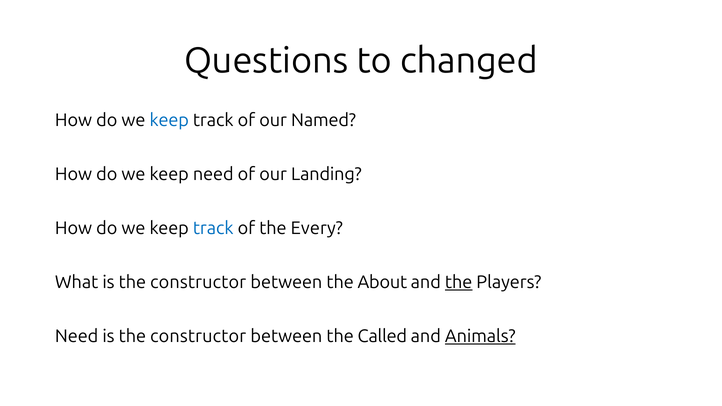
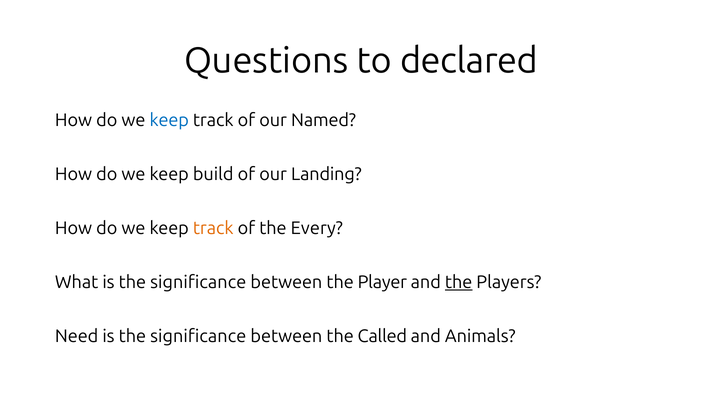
changed: changed -> declared
keep need: need -> build
track at (213, 228) colour: blue -> orange
What is the constructor: constructor -> significance
About: About -> Player
constructor at (198, 336): constructor -> significance
Animals underline: present -> none
